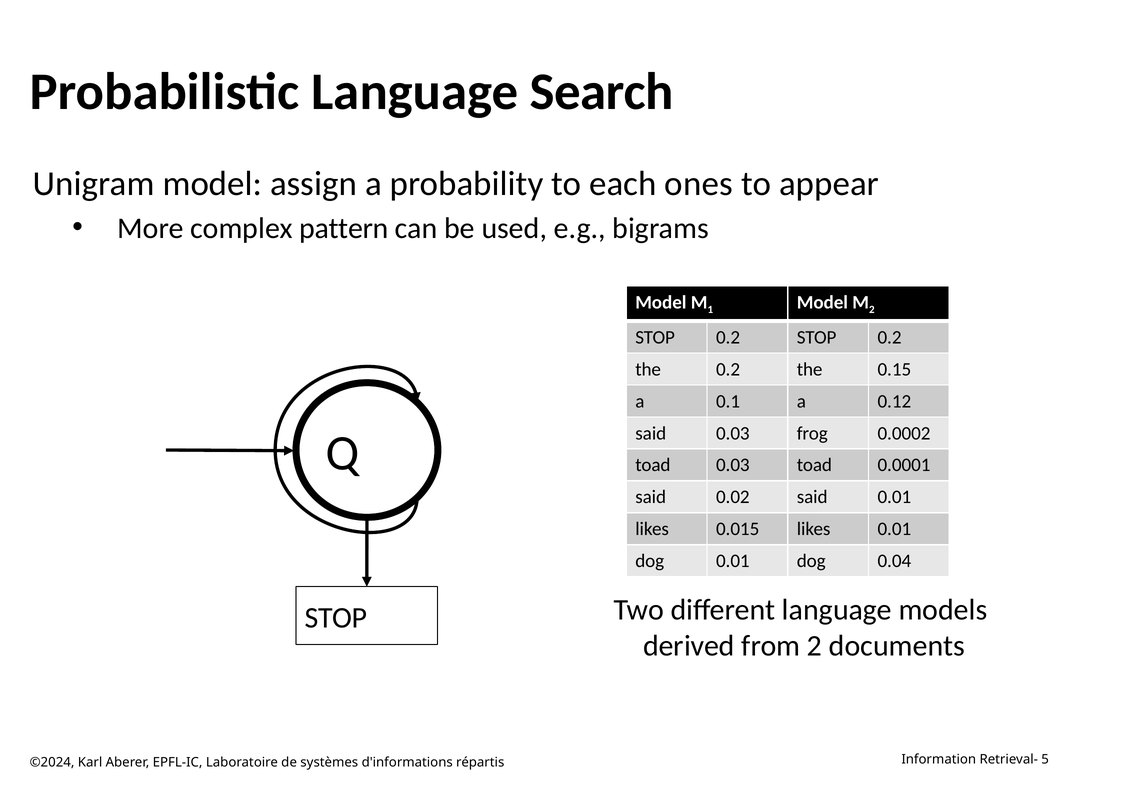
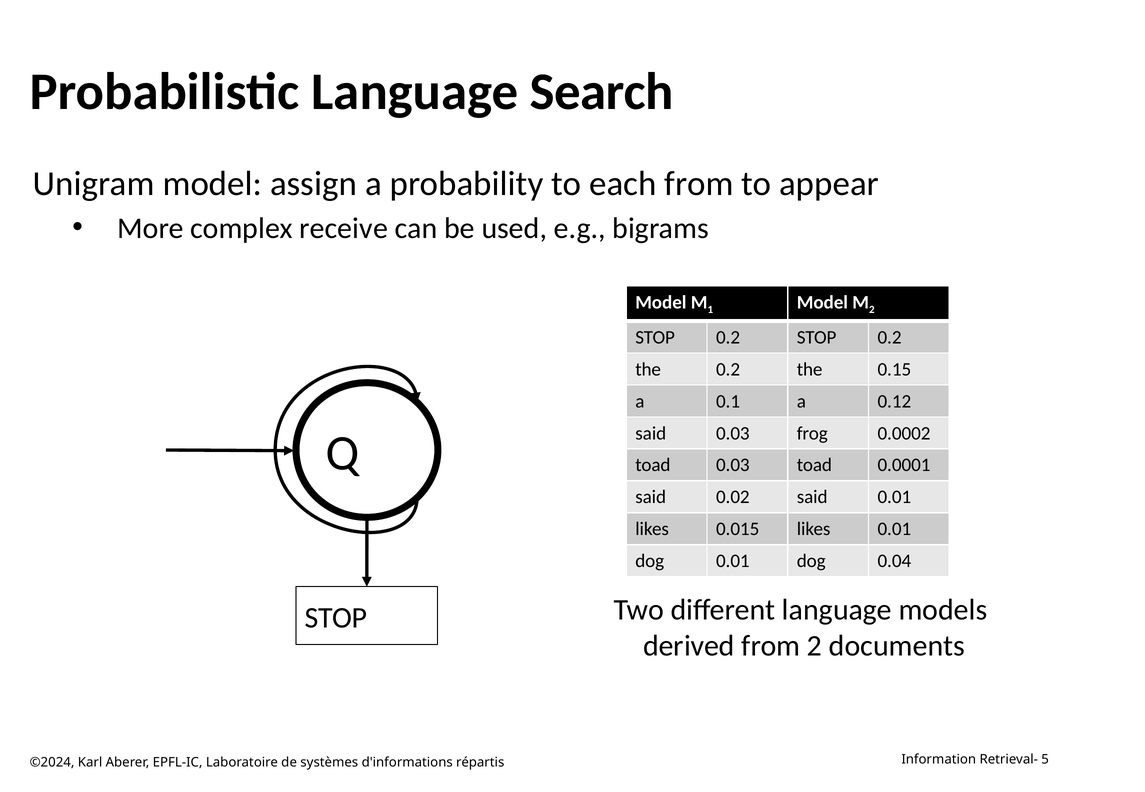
each ones: ones -> from
pattern: pattern -> receive
